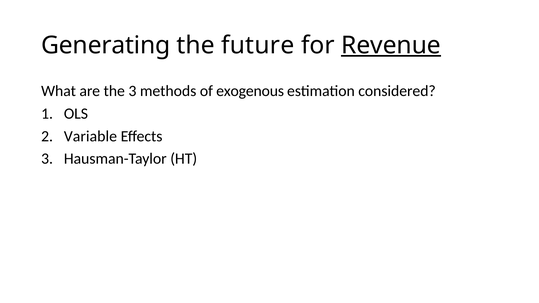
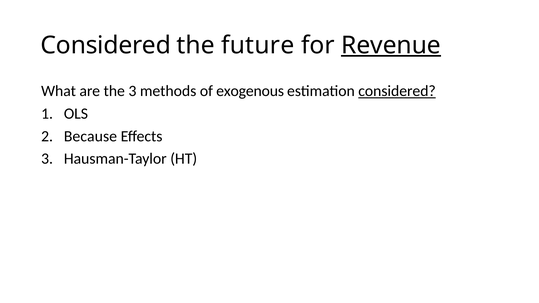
Generating at (106, 45): Generating -> Considered
considered at (397, 91) underline: none -> present
Variable: Variable -> Because
